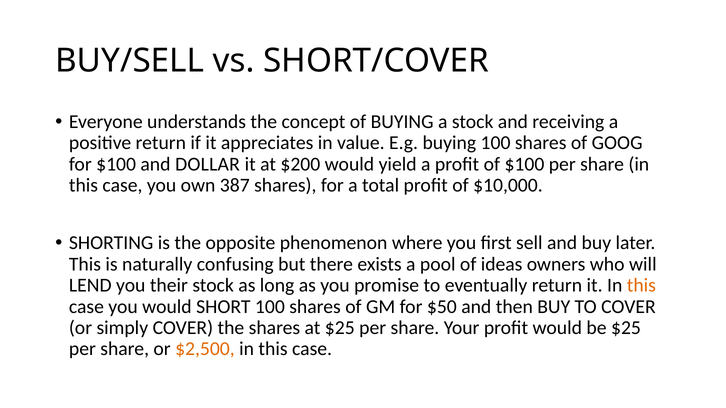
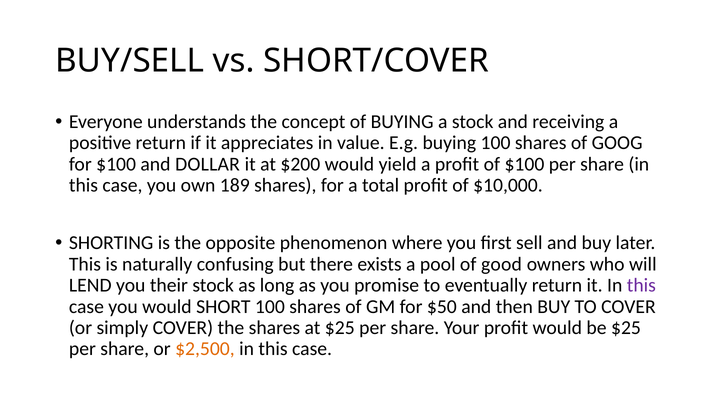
387: 387 -> 189
ideas: ideas -> good
this at (641, 286) colour: orange -> purple
